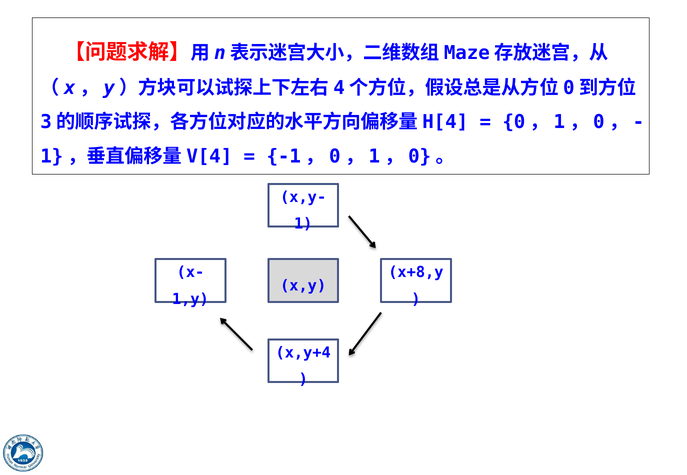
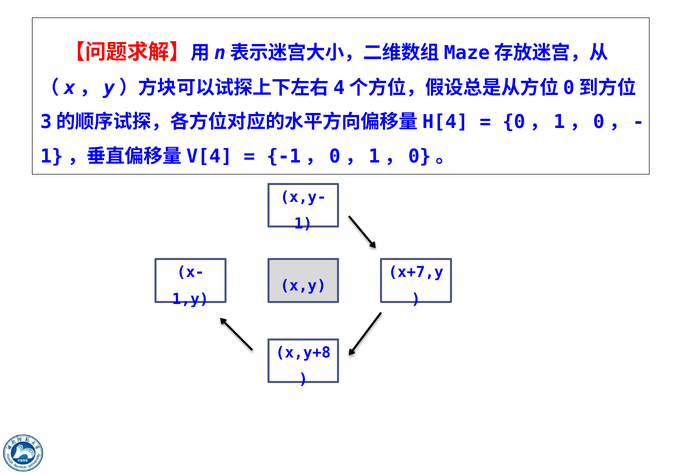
x+8,y: x+8,y -> x+7,y
x,y+4: x,y+4 -> x,y+8
